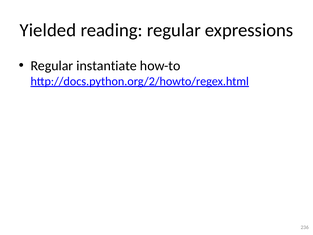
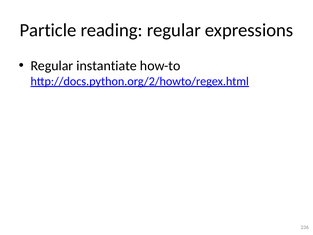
Yielded: Yielded -> Particle
